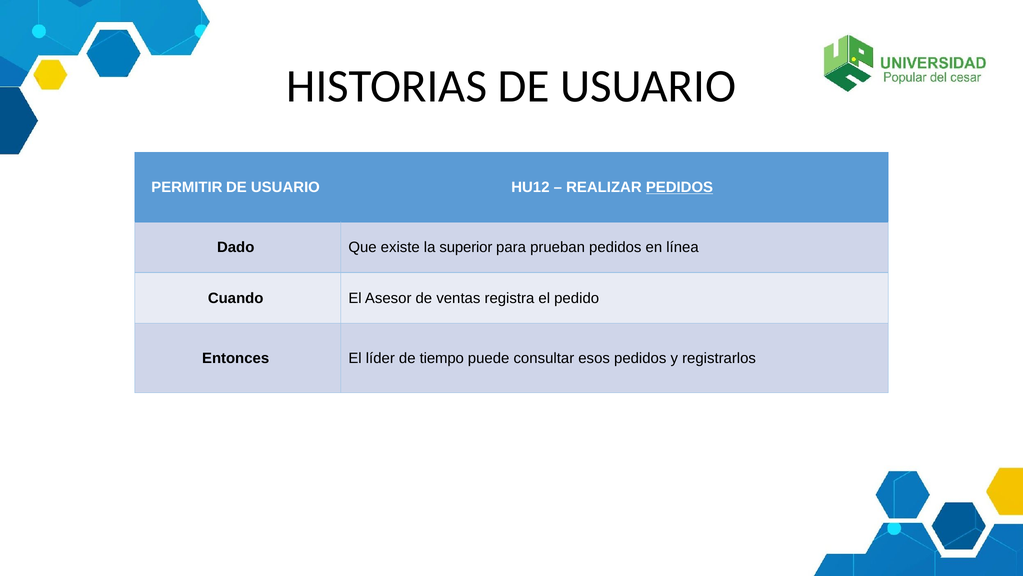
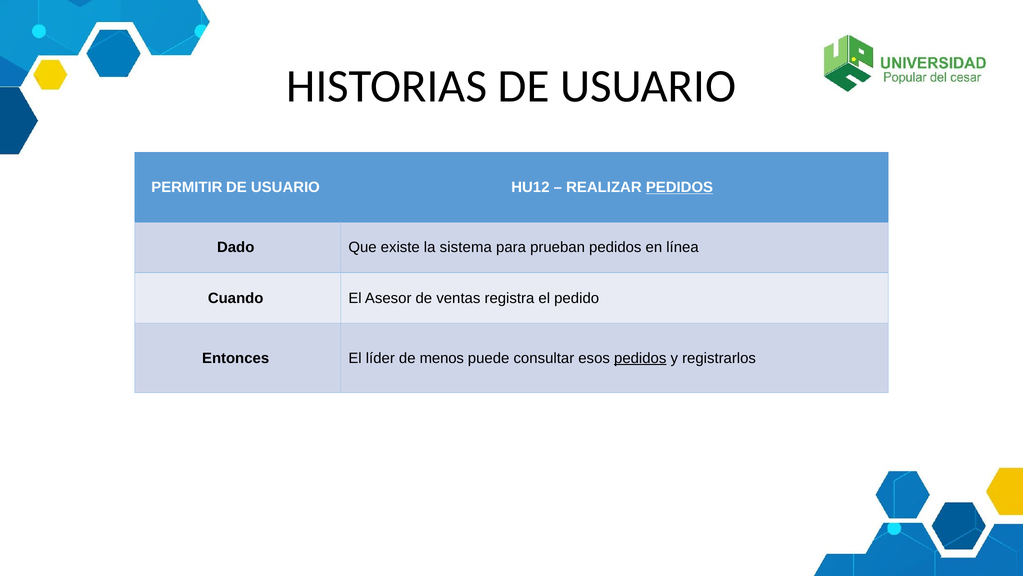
superior: superior -> sistema
tiempo: tiempo -> menos
pedidos at (640, 358) underline: none -> present
